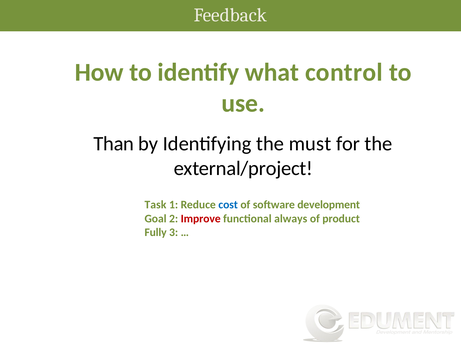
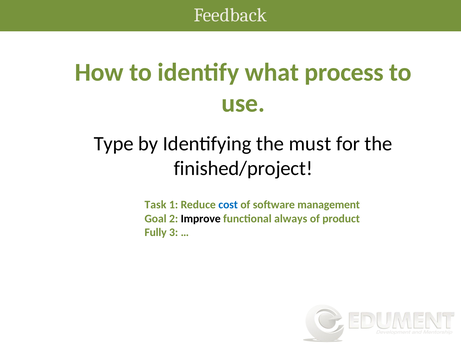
control: control -> process
Than: Than -> Type
external/project: external/project -> finished/project
development: development -> management
Improve colour: red -> black
